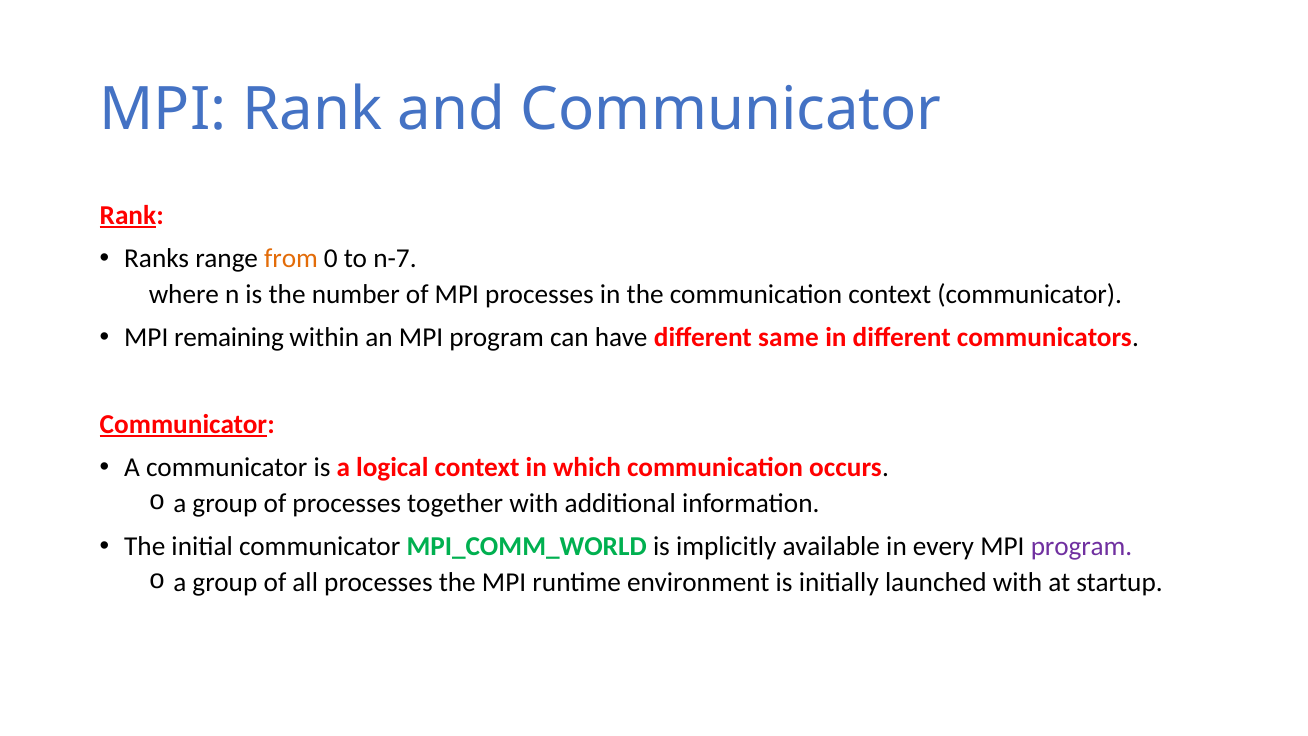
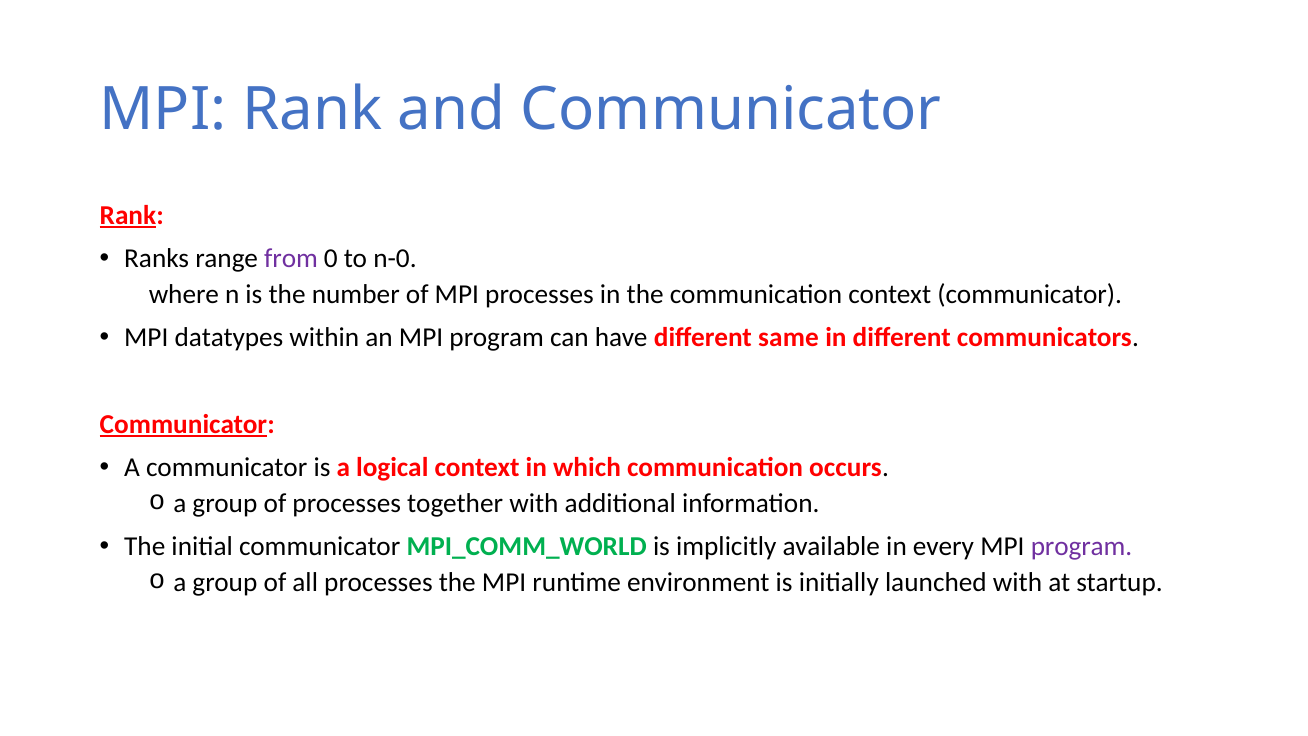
from colour: orange -> purple
n-7: n-7 -> n-0
remaining: remaining -> datatypes
